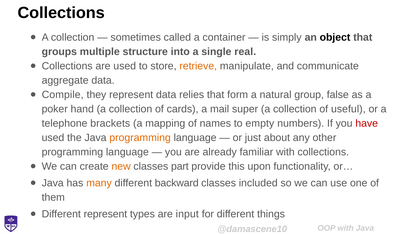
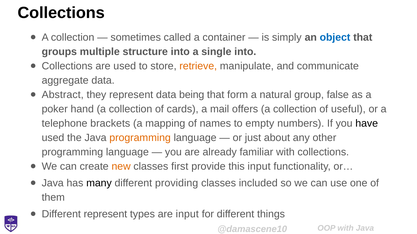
object colour: black -> blue
single real: real -> into
Compile: Compile -> Abstract
relies: relies -> being
super: super -> offers
have colour: red -> black
part: part -> first
this upon: upon -> input
many colour: orange -> black
backward: backward -> providing
